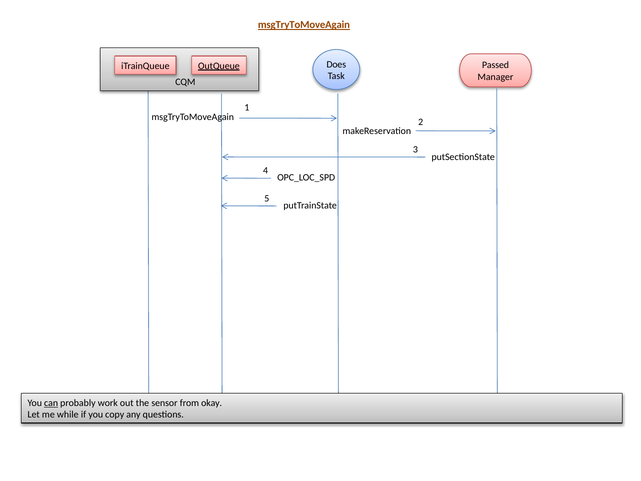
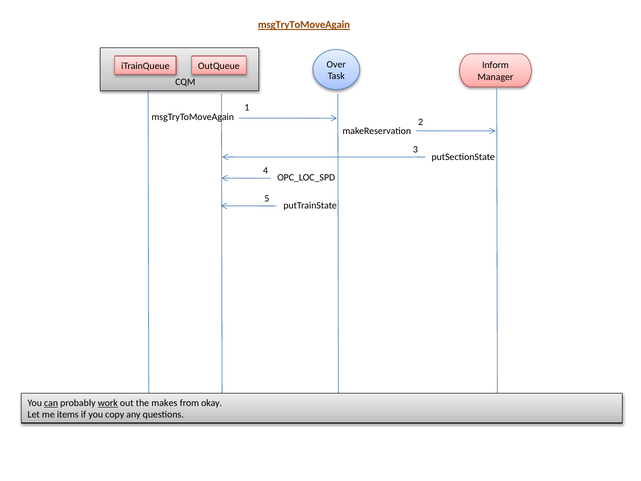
Does: Does -> Over
Passed: Passed -> Inform
OutQueue underline: present -> none
work underline: none -> present
sensor: sensor -> makes
while: while -> items
